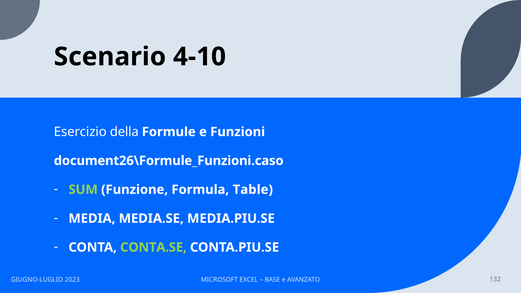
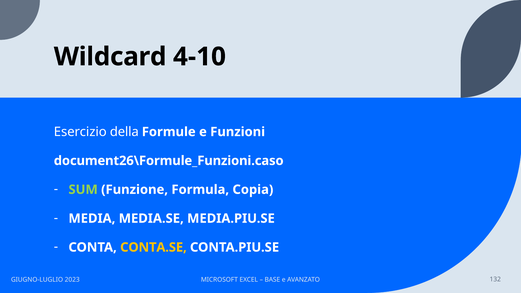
Scenario: Scenario -> Wildcard
Table: Table -> Copia
CONTA.SE colour: light green -> yellow
